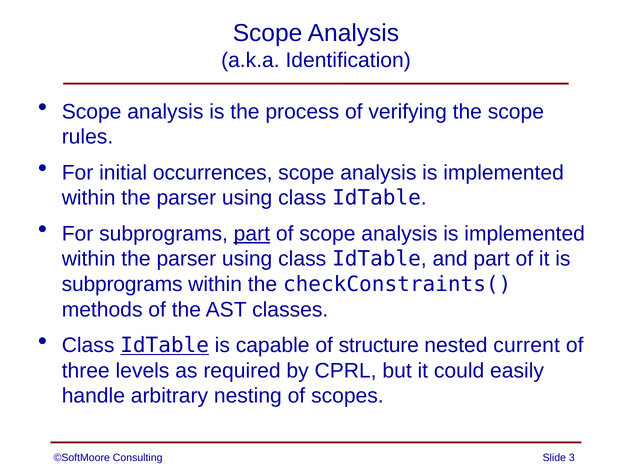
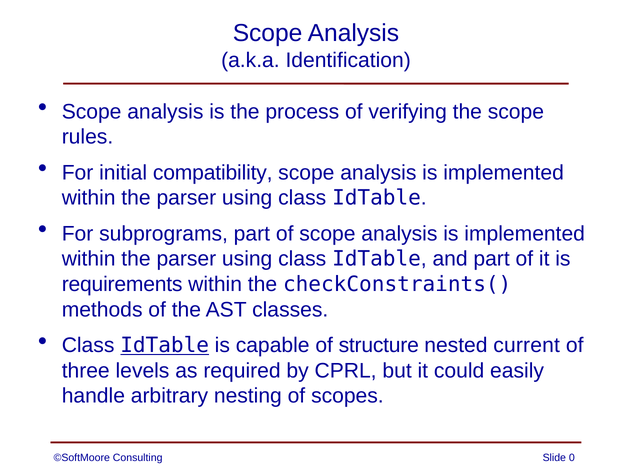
occurrences: occurrences -> compatibility
part at (252, 234) underline: present -> none
subprograms at (122, 284): subprograms -> requirements
3: 3 -> 0
